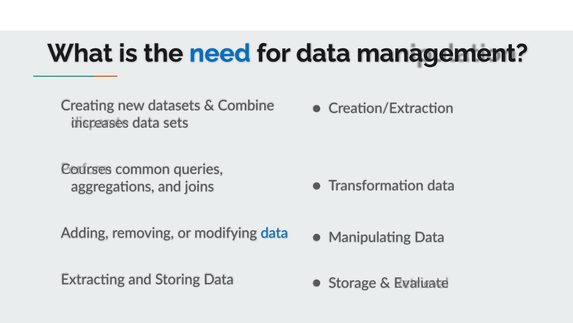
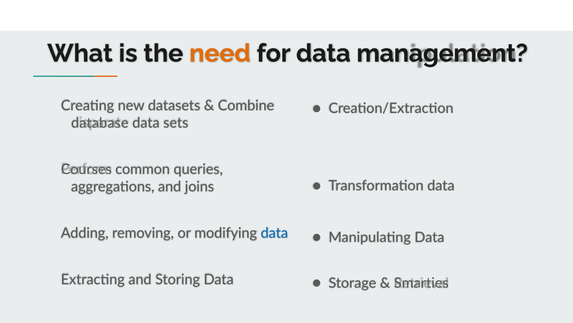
need colour: blue -> orange
increases: increases -> database
Evaluate: Evaluate -> Smarties
